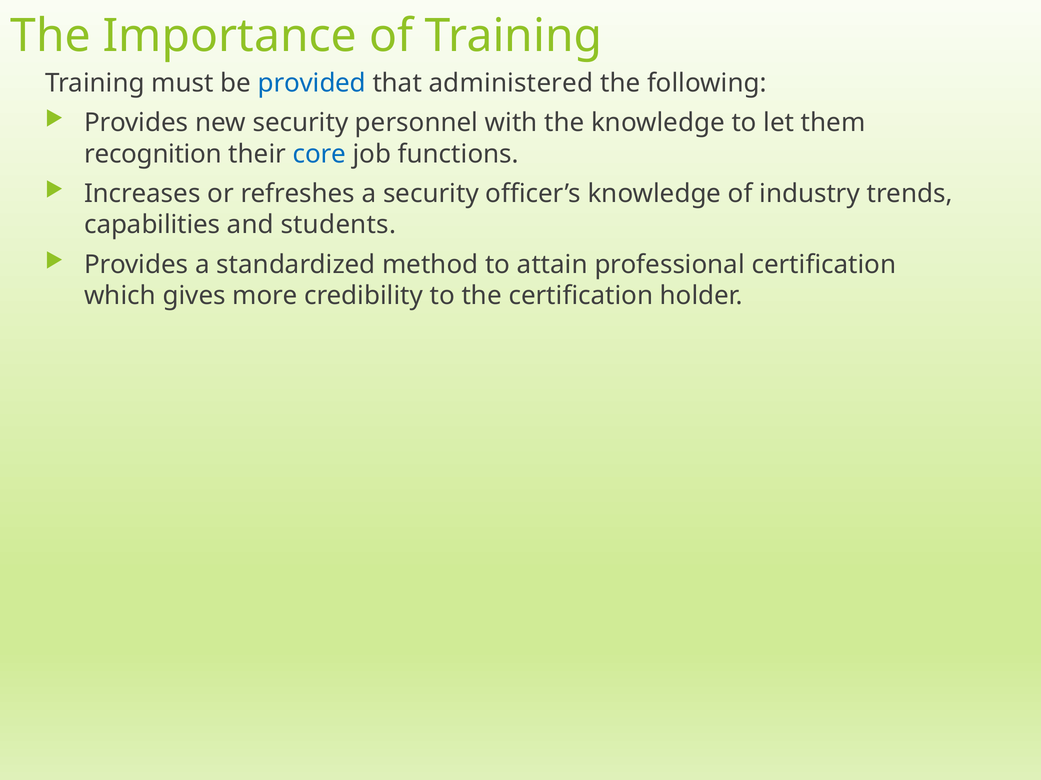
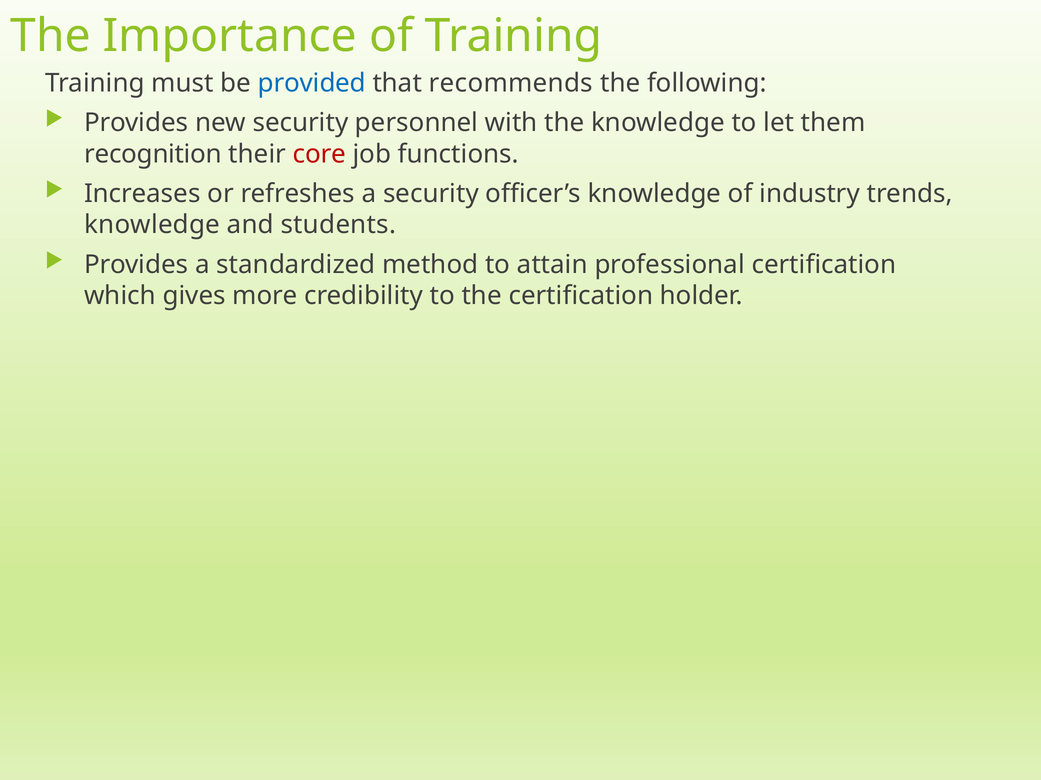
administered: administered -> recommends
core colour: blue -> red
capabilities at (152, 225): capabilities -> knowledge
